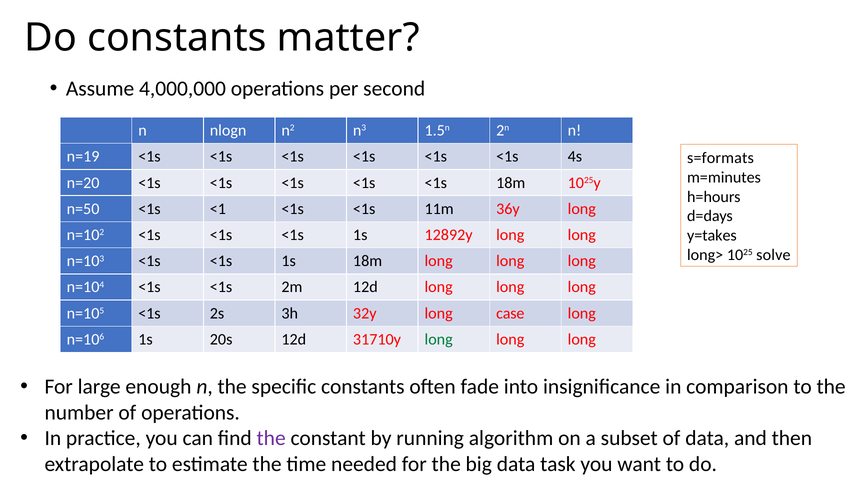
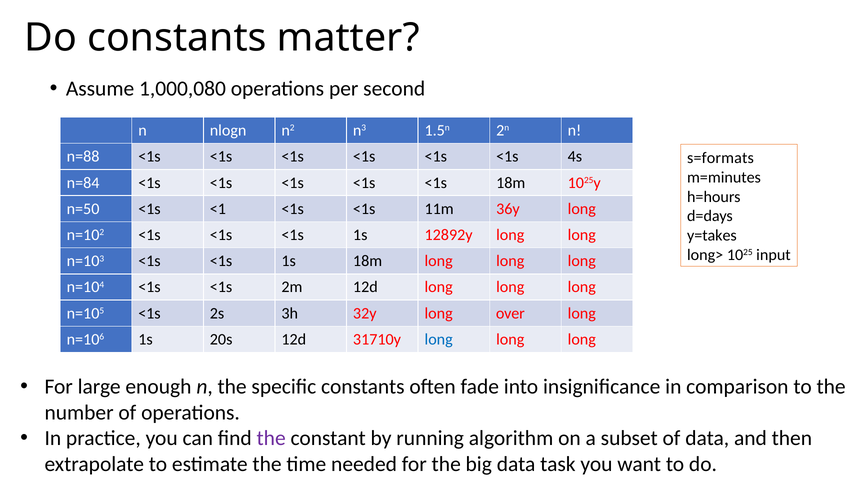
4,000,000: 4,000,000 -> 1,000,080
n=19: n=19 -> n=88
n=20: n=20 -> n=84
solve: solve -> input
case: case -> over
long at (439, 340) colour: green -> blue
